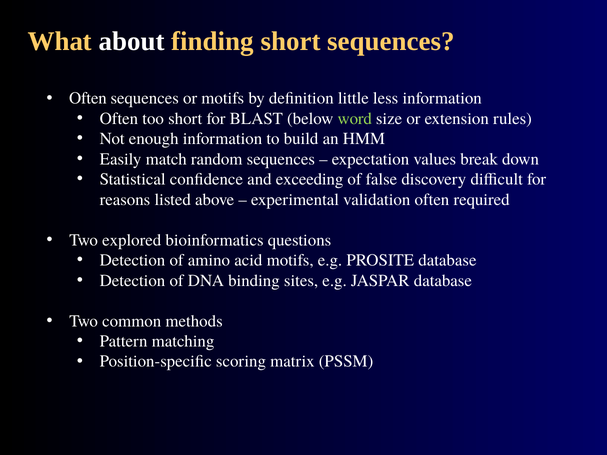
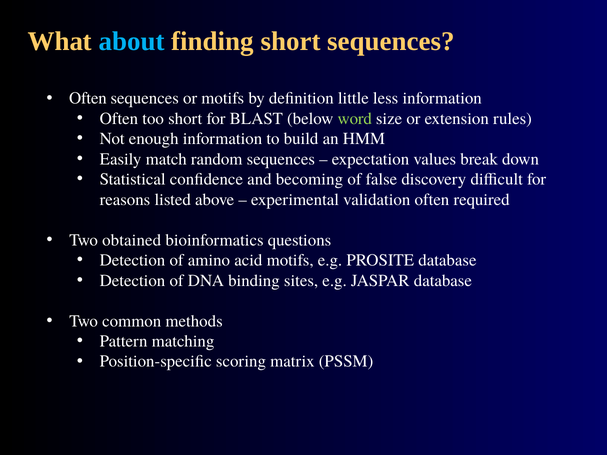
about colour: white -> light blue
exceeding: exceeding -> becoming
explored: explored -> obtained
